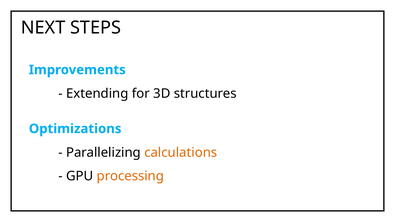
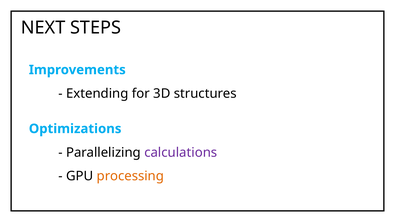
calculations colour: orange -> purple
